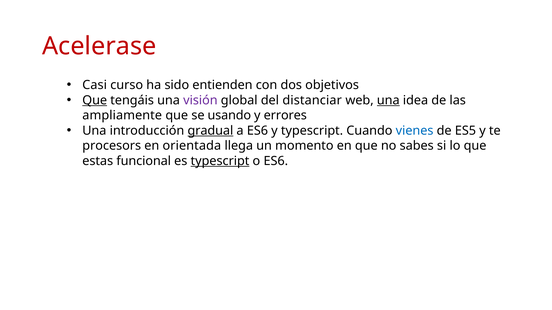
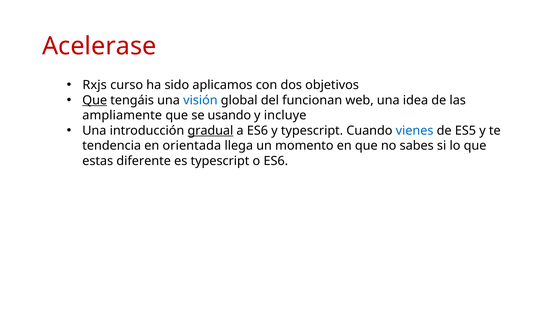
Casi: Casi -> Rxjs
entienden: entienden -> aplicamos
visión colour: purple -> blue
distanciar: distanciar -> funcionan
una at (388, 100) underline: present -> none
errores: errores -> incluye
procesors: procesors -> tendencia
funcional: funcional -> diferente
typescript at (220, 161) underline: present -> none
